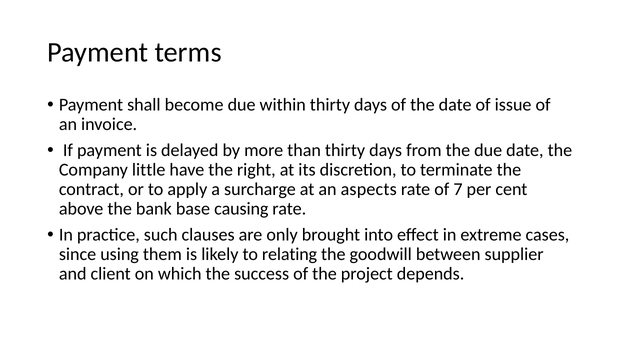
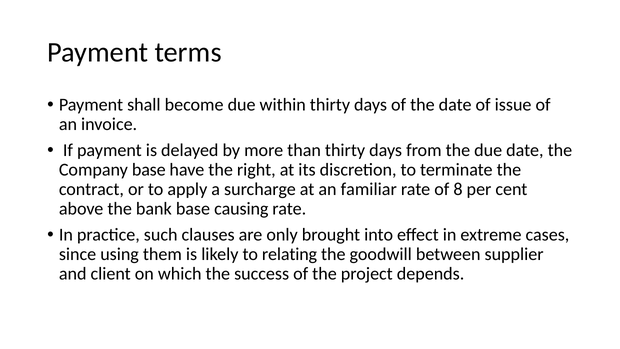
Company little: little -> base
aspects: aspects -> familiar
7: 7 -> 8
